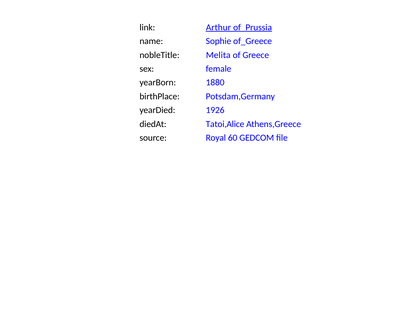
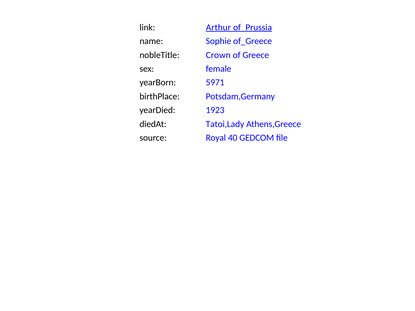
Melita: Melita -> Crown
1880: 1880 -> 5971
1926: 1926 -> 1923
Tatoi,Alice: Tatoi,Alice -> Tatoi,Lady
60: 60 -> 40
